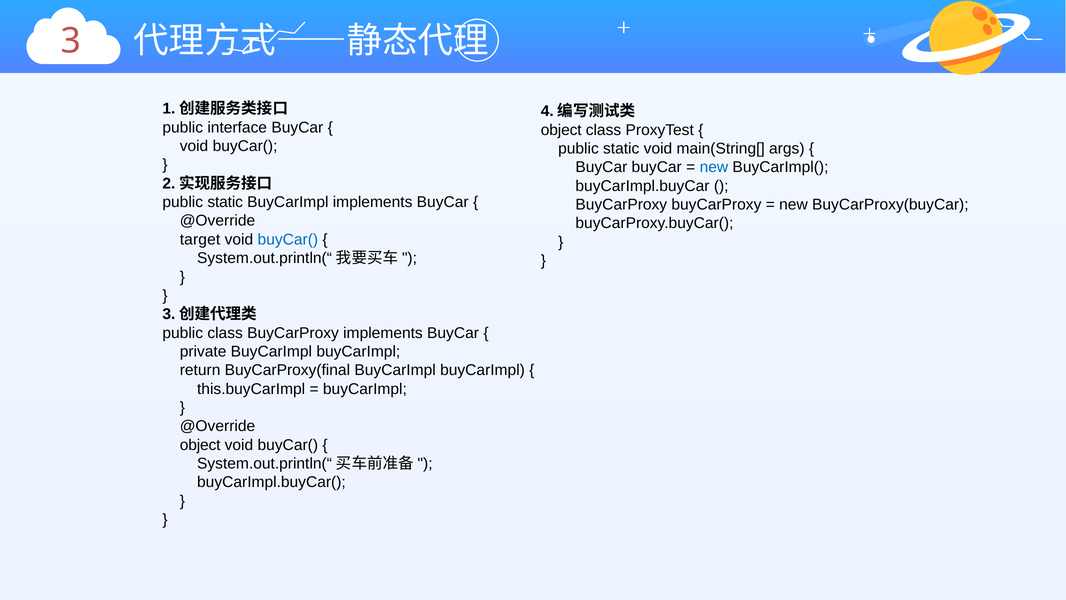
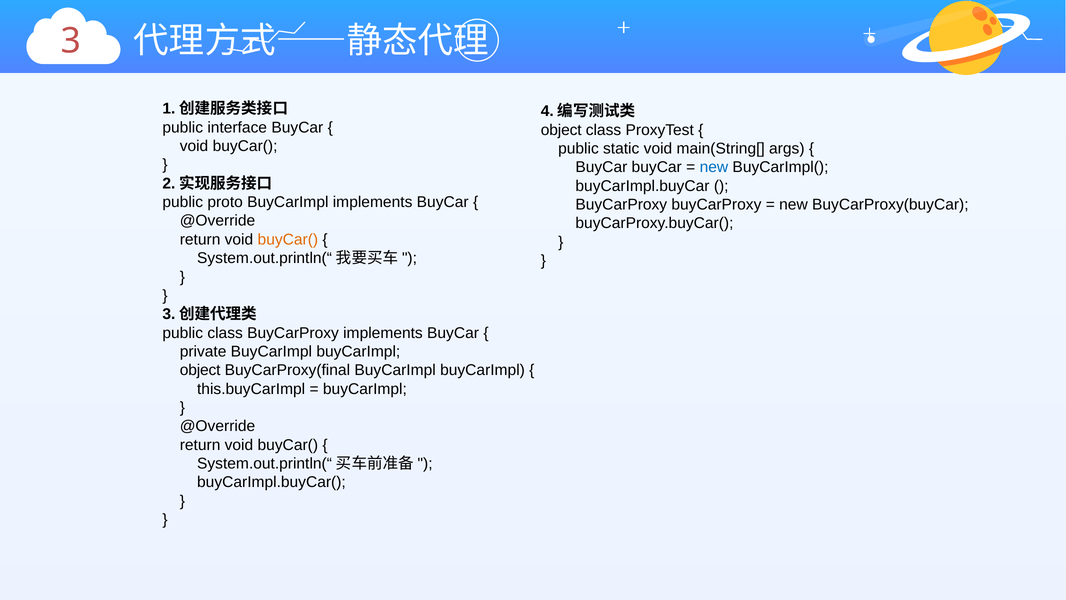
static at (225, 202): static -> proto
target at (200, 239): target -> return
buyCar( at (288, 239) colour: blue -> orange
return at (200, 370): return -> object
object at (200, 445): object -> return
